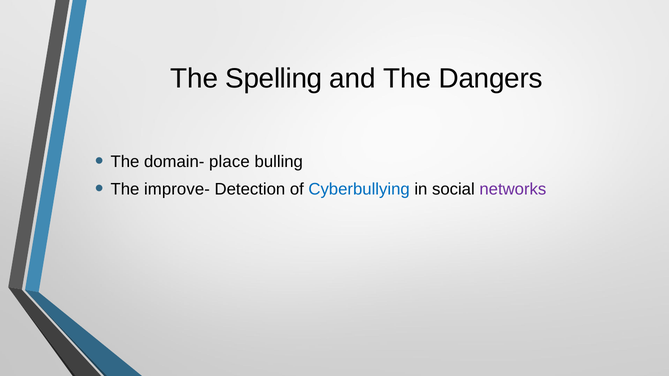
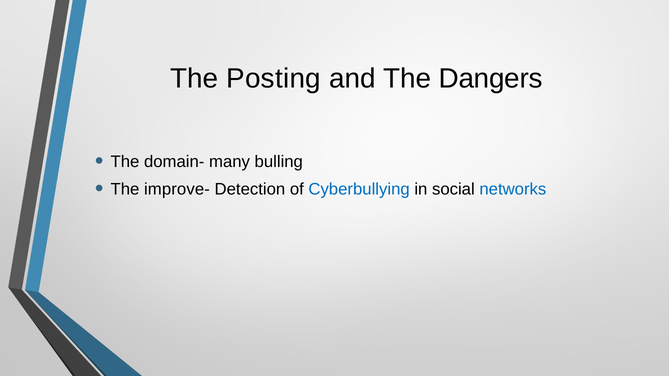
Spelling: Spelling -> Posting
place: place -> many
networks colour: purple -> blue
